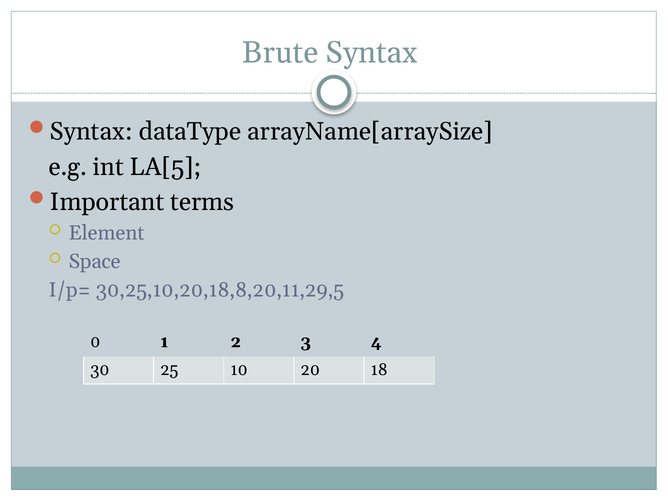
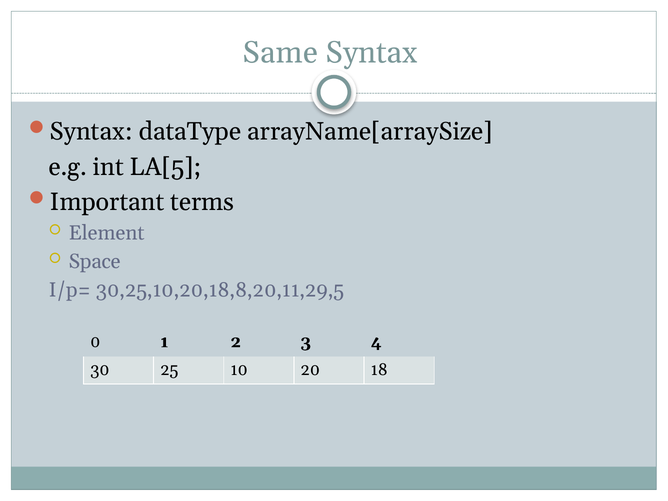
Brute: Brute -> Same
